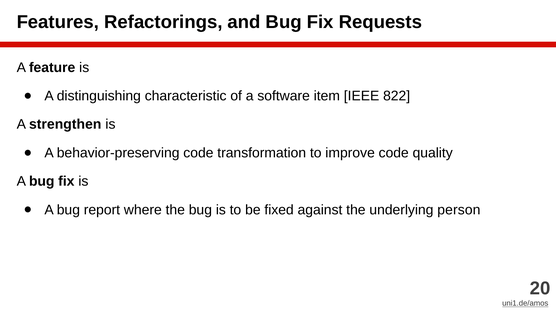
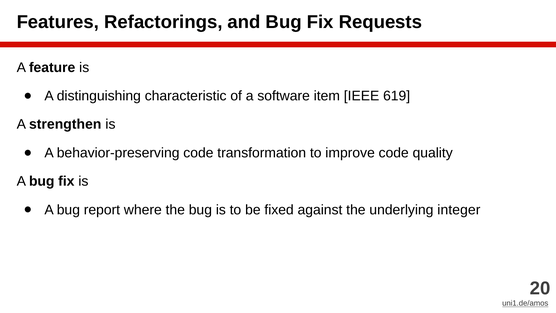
822: 822 -> 619
person: person -> integer
